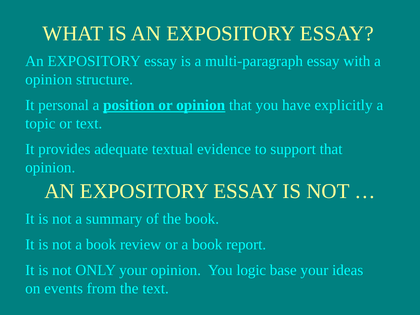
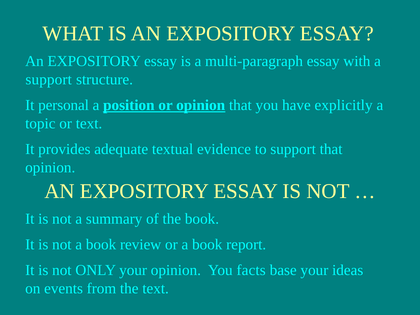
opinion at (49, 79): opinion -> support
logic: logic -> facts
